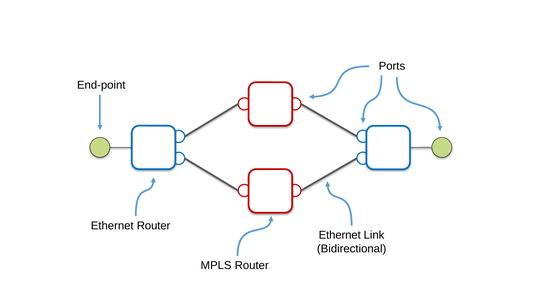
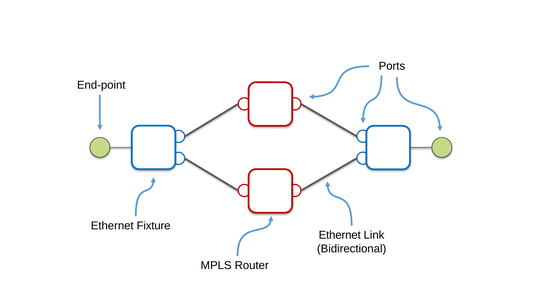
Ethernet Router: Router -> Fixture
